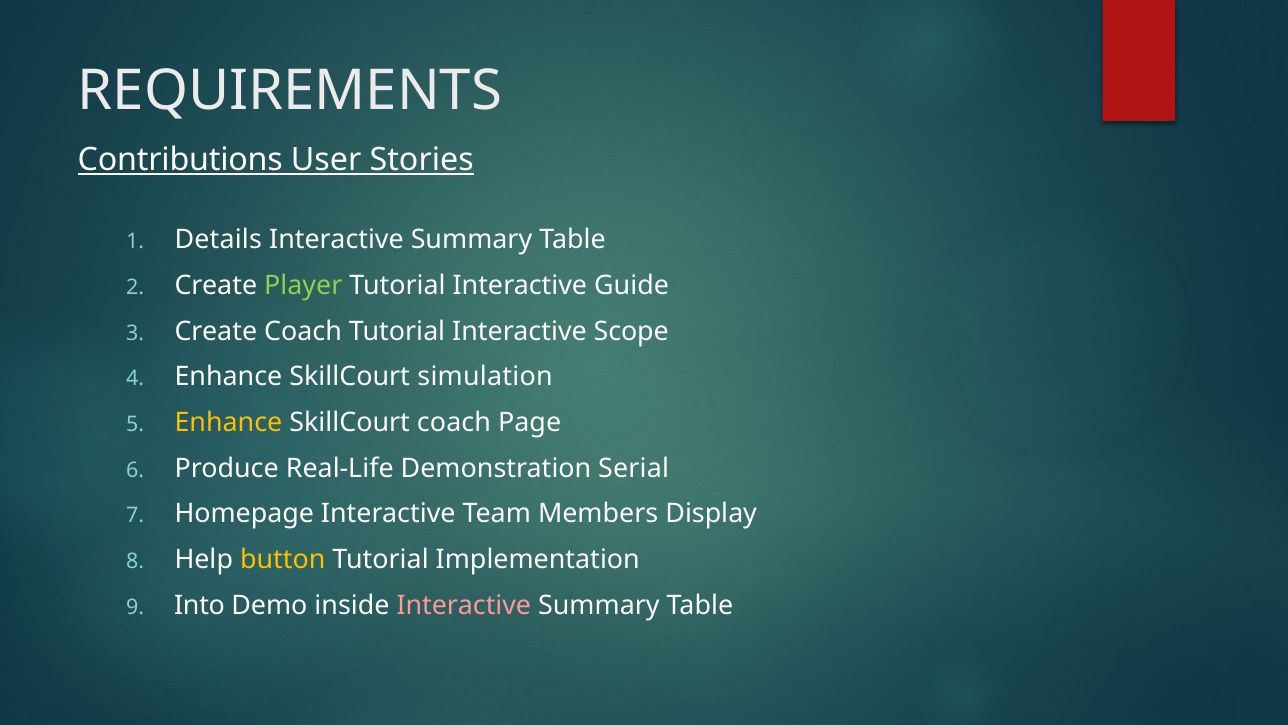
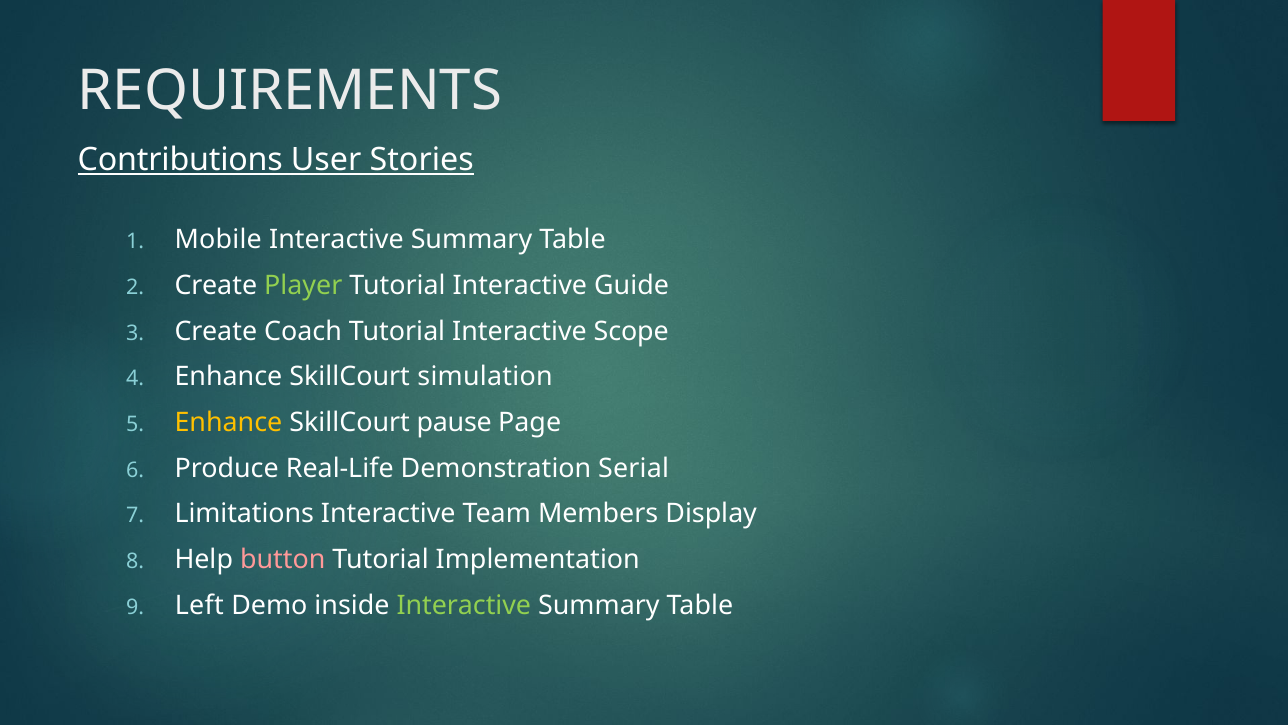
Details: Details -> Mobile
SkillCourt coach: coach -> pause
Homepage: Homepage -> Limitations
button colour: yellow -> pink
Into: Into -> Left
Interactive at (464, 605) colour: pink -> light green
